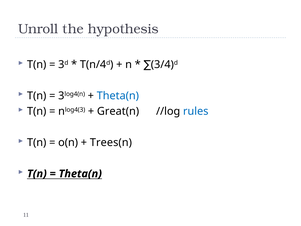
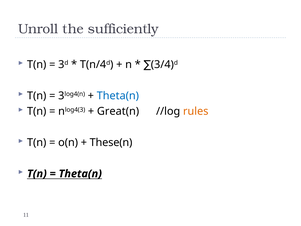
hypothesis: hypothesis -> sufficiently
rules colour: blue -> orange
Trees(n: Trees(n -> These(n
